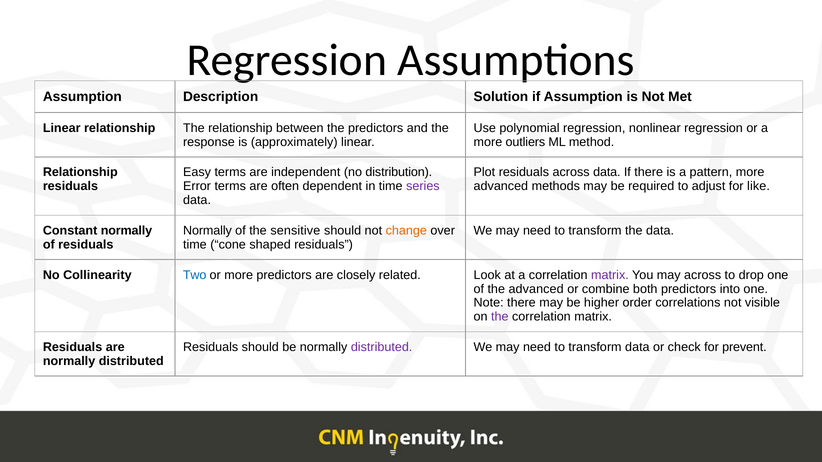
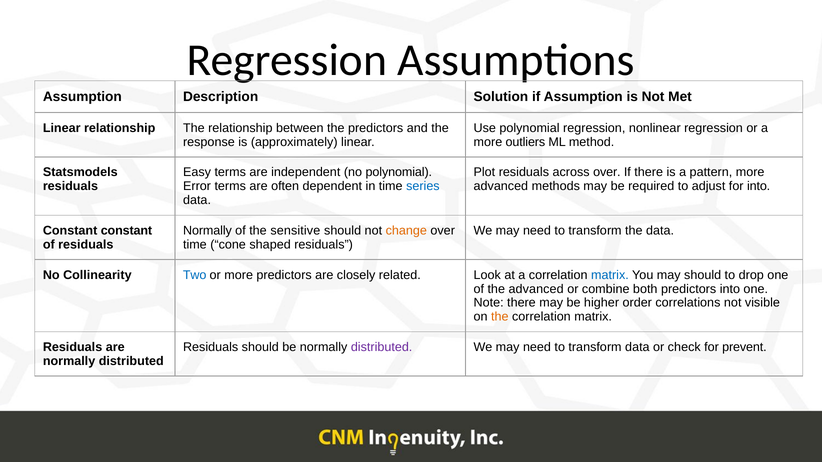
Relationship at (80, 172): Relationship -> Statsmodels
no distribution: distribution -> polynomial
across data: data -> over
series colour: purple -> blue
for like: like -> into
Constant normally: normally -> constant
matrix at (610, 275) colour: purple -> blue
may across: across -> should
the at (500, 317) colour: purple -> orange
